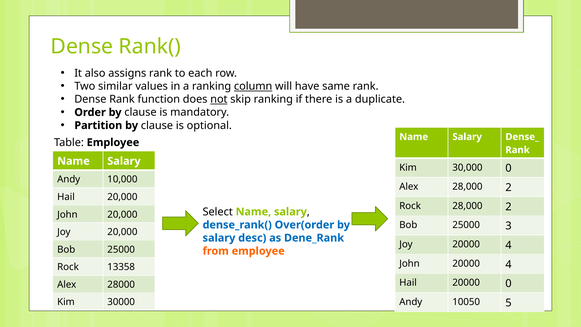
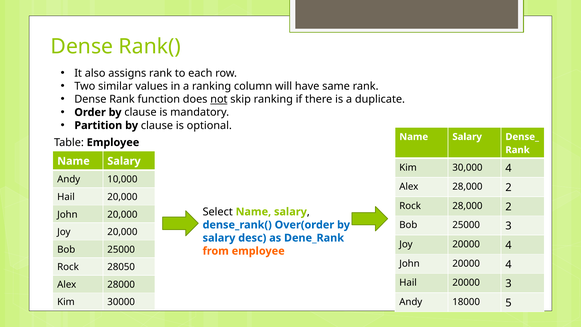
column underline: present -> none
30,000 0: 0 -> 4
13358: 13358 -> 28050
20000 0: 0 -> 3
10050: 10050 -> 18000
